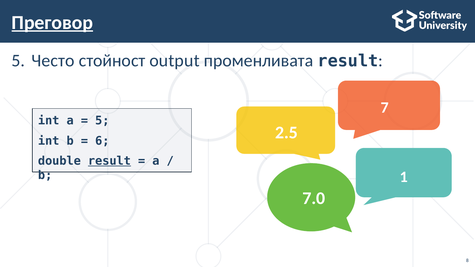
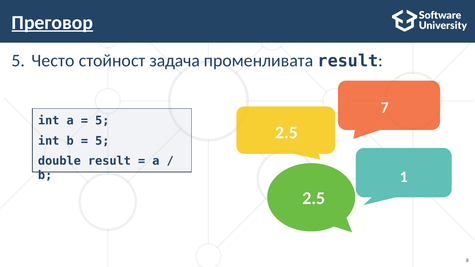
output: output -> задача
6 at (102, 141): 6 -> 5
result at (109, 161) underline: present -> none
7.0 at (314, 198): 7.0 -> 2.5
